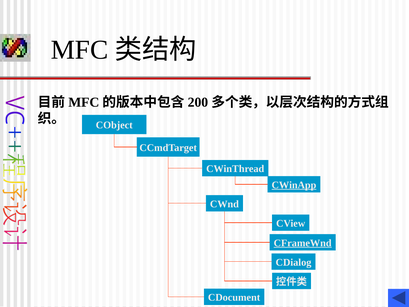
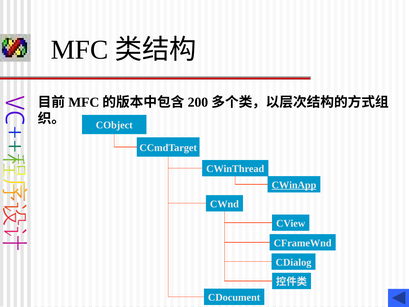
CFrameWnd underline: present -> none
